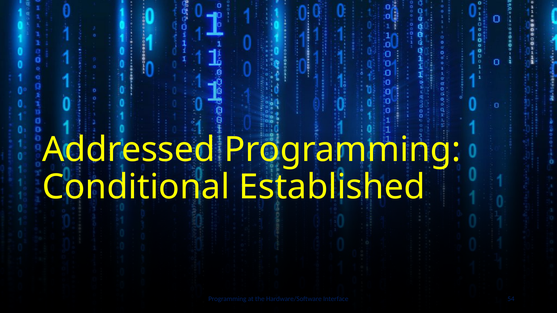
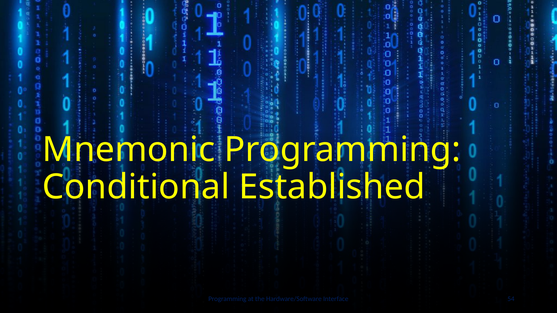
Addressed: Addressed -> Mnemonic
